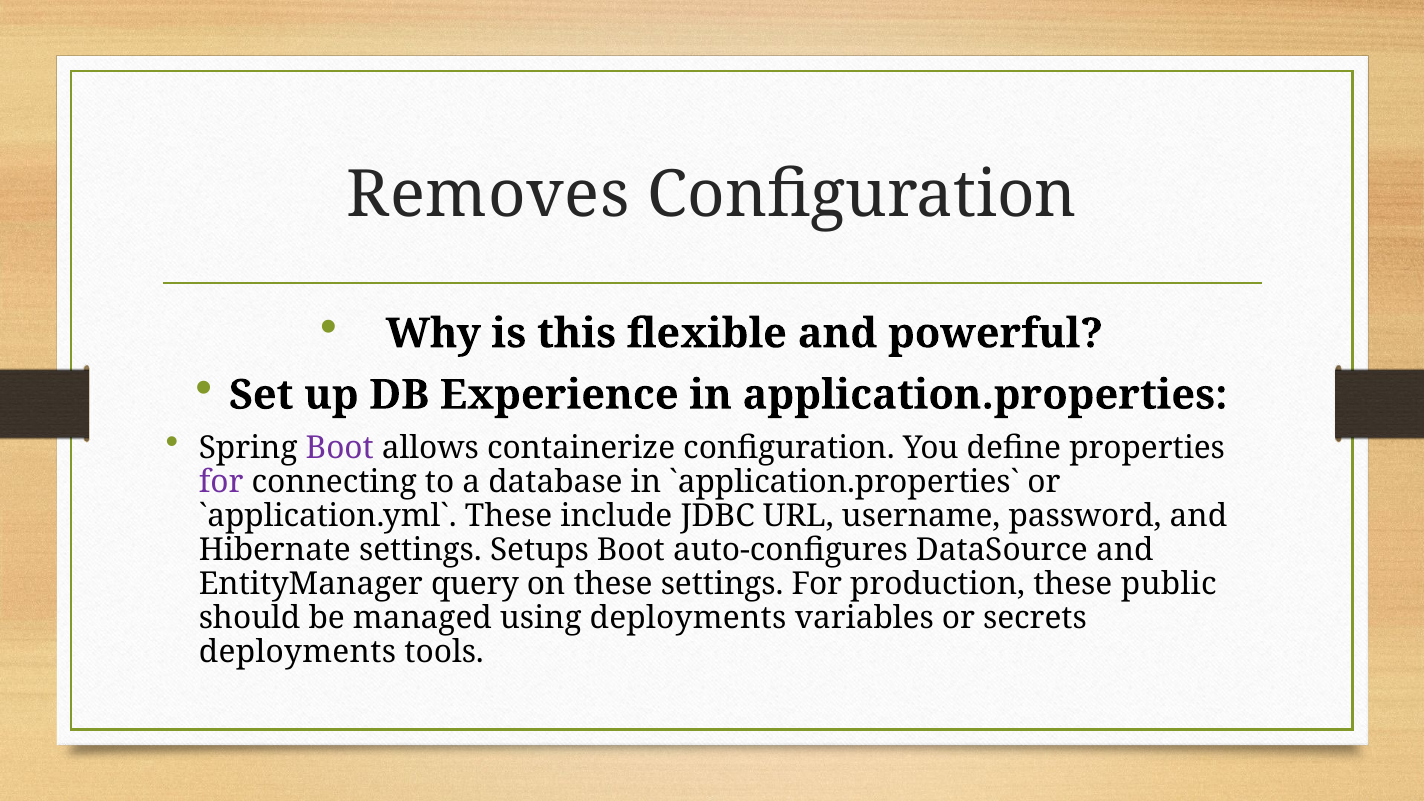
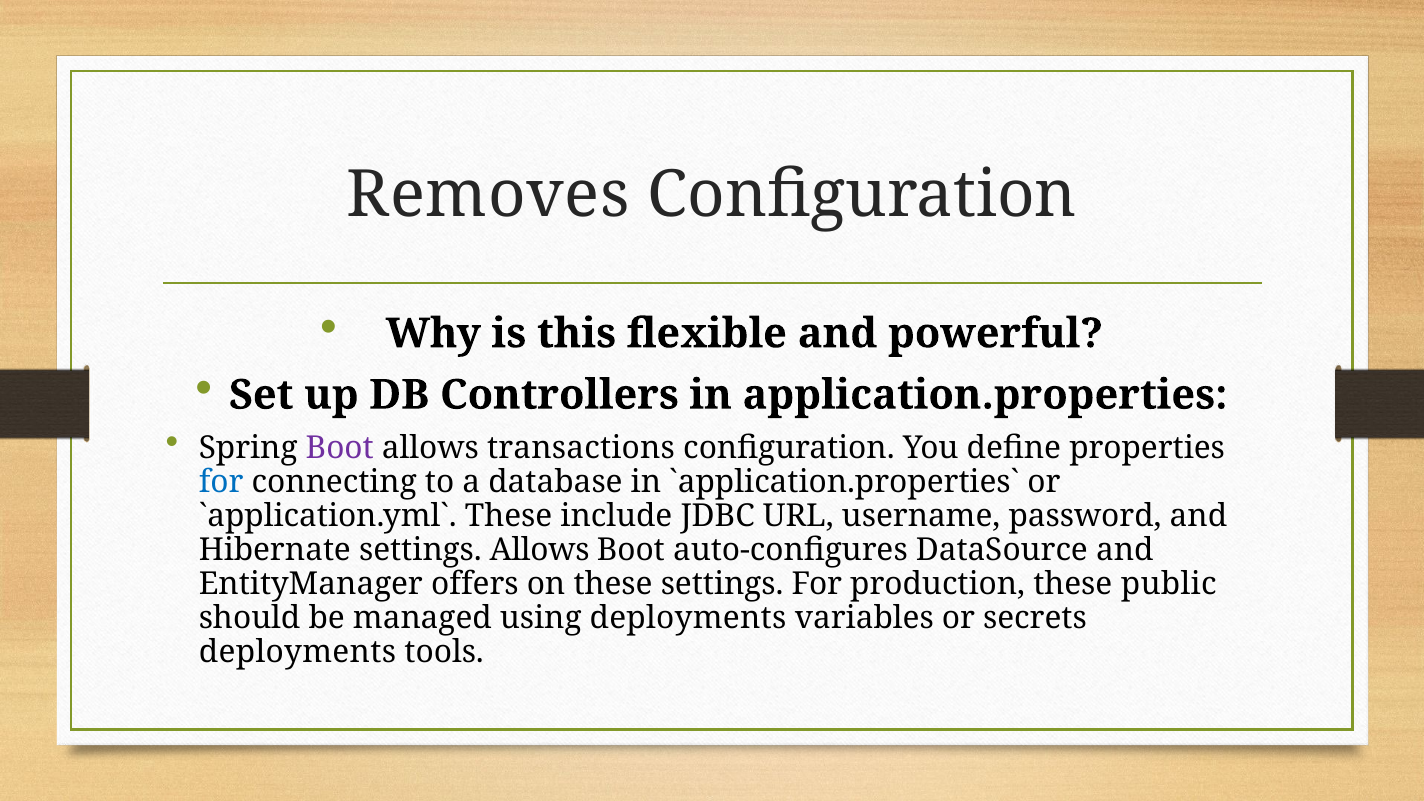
Experience: Experience -> Controllers
containerize: containerize -> transactions
for at (221, 482) colour: purple -> blue
settings Setups: Setups -> Allows
query: query -> offers
